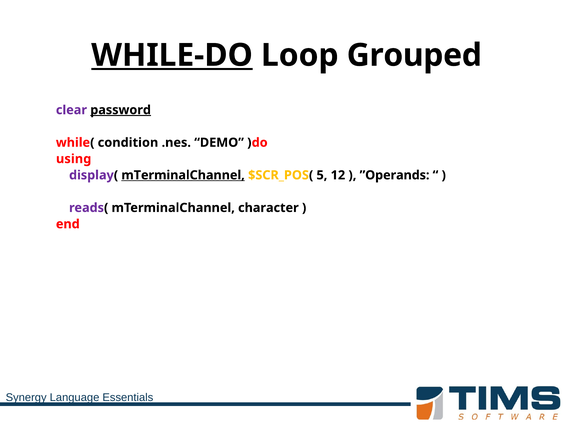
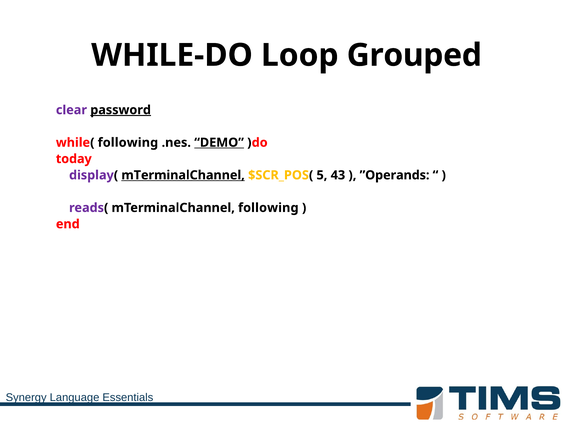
WHILE-DO underline: present -> none
while( condition: condition -> following
DEMO underline: none -> present
using: using -> today
12: 12 -> 43
mTerminalChannel character: character -> following
